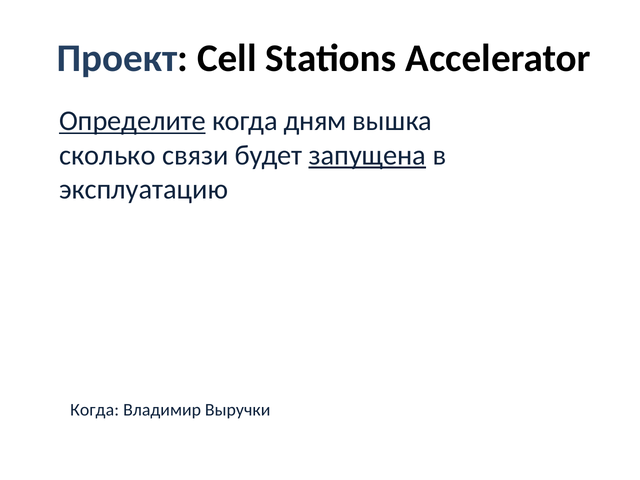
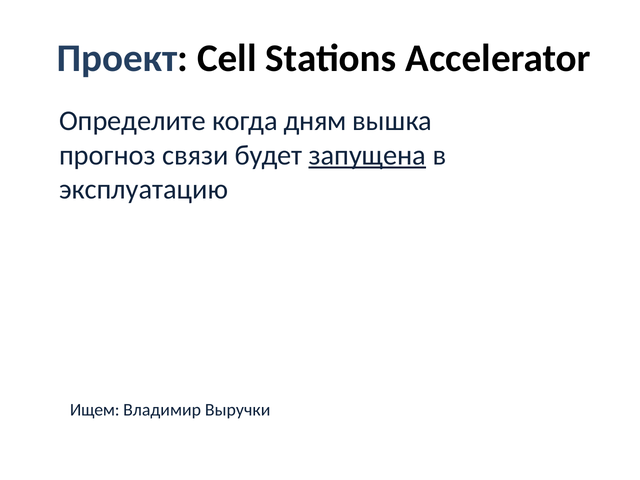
Определите underline: present -> none
сколько: сколько -> прогноз
Когда at (95, 410): Когда -> Ищем
